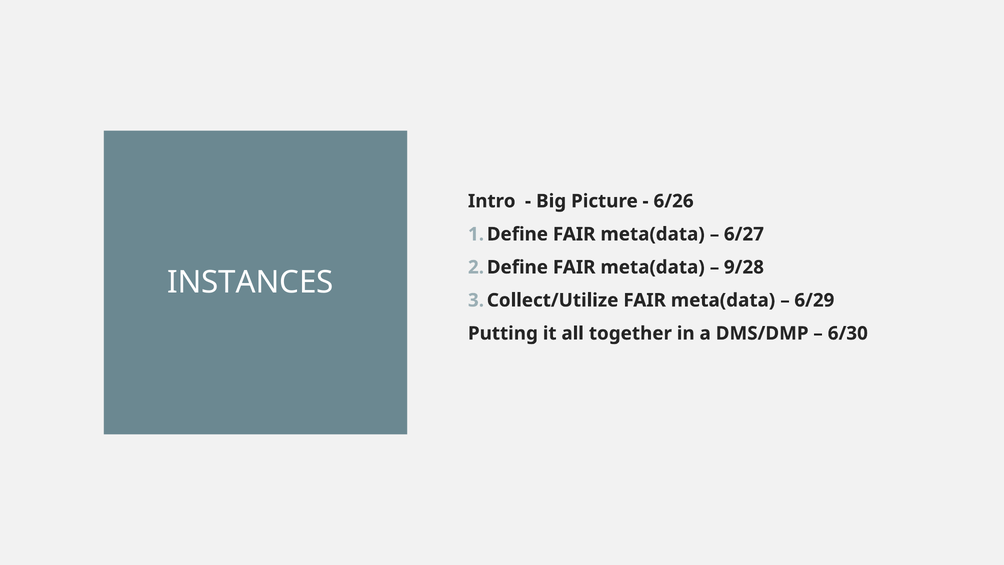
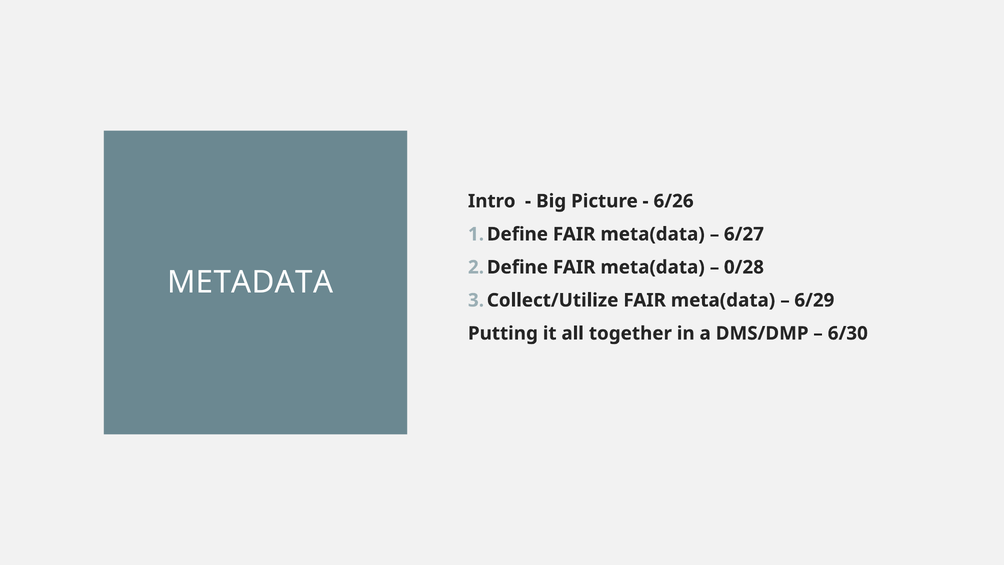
9/28: 9/28 -> 0/28
INSTANCES: INSTANCES -> METADATA
